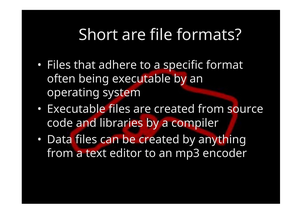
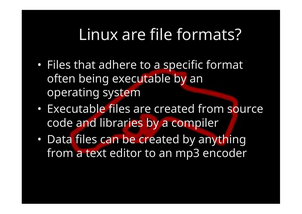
Short: Short -> Linux
